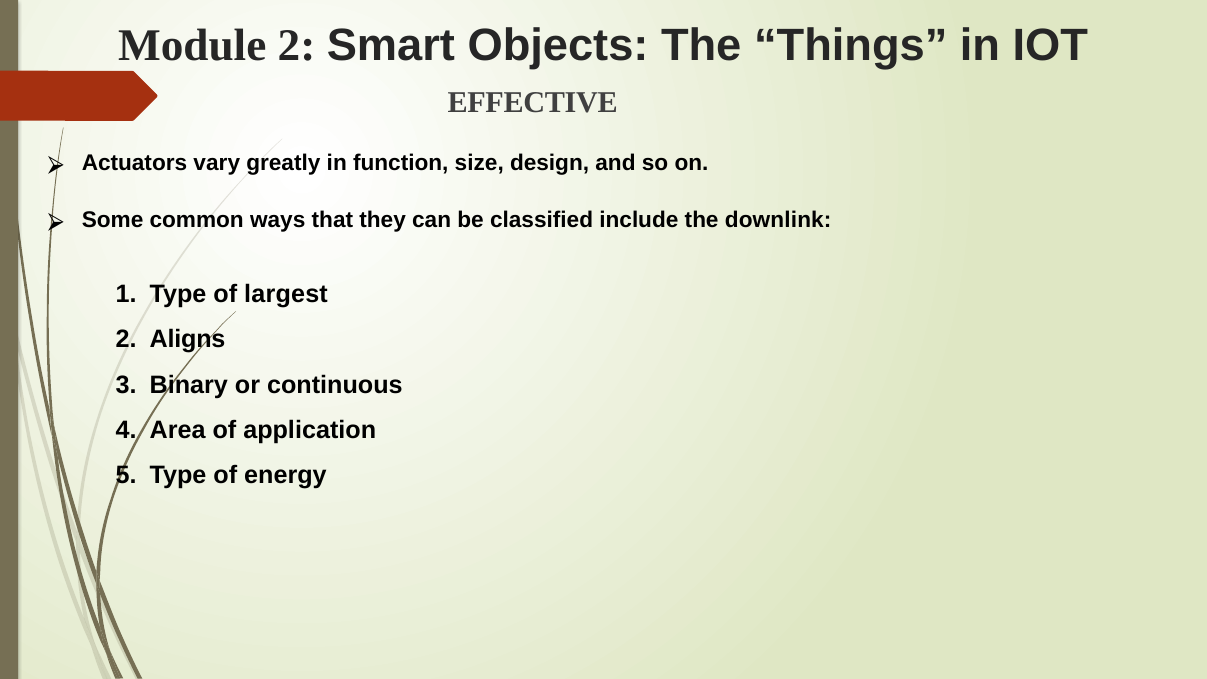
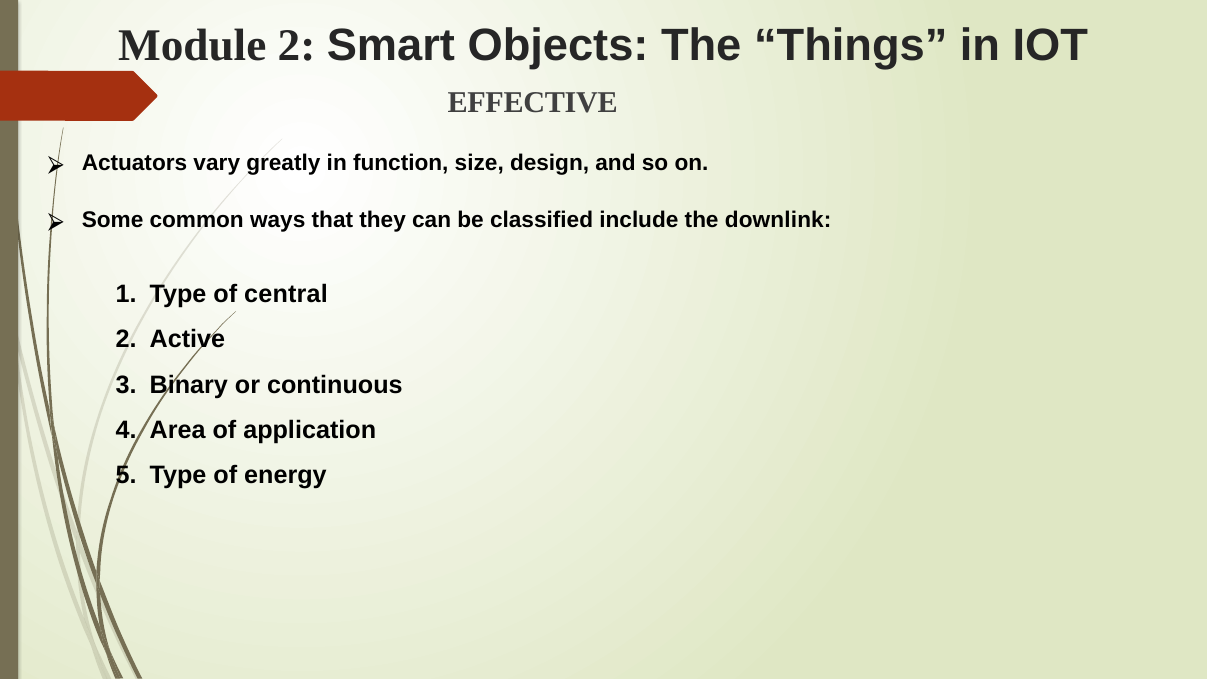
largest: largest -> central
Aligns: Aligns -> Active
